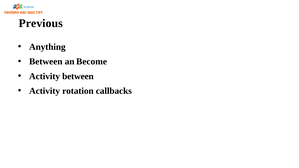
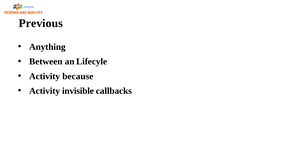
Become: Become -> Lifecyle
Activity between: between -> because
rotation: rotation -> invisible
